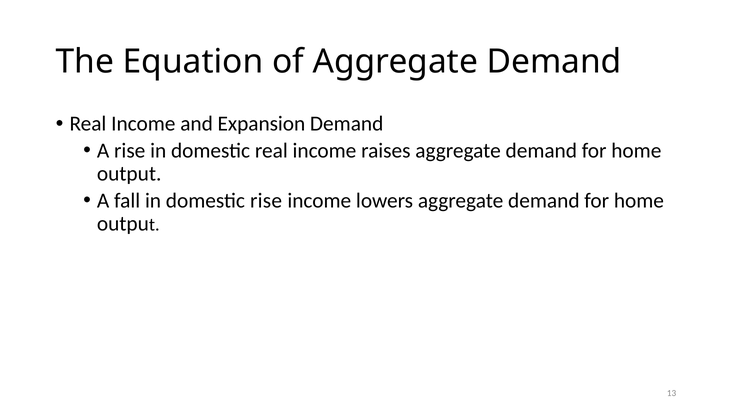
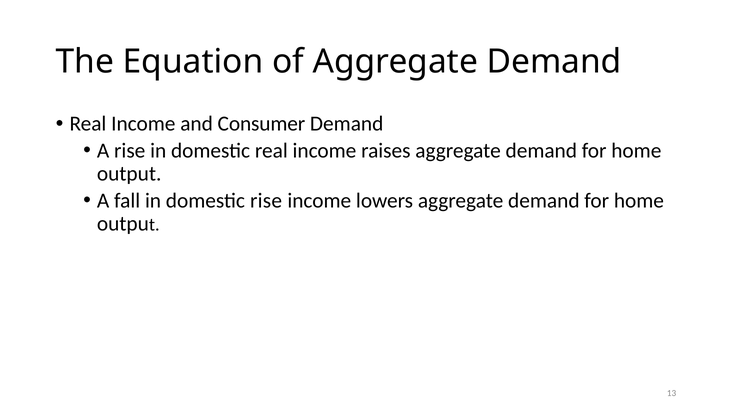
Expansion: Expansion -> Consumer
